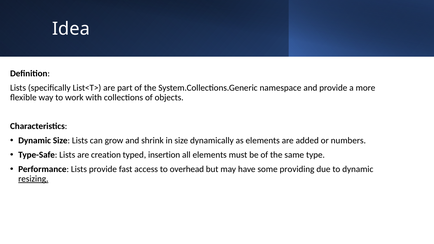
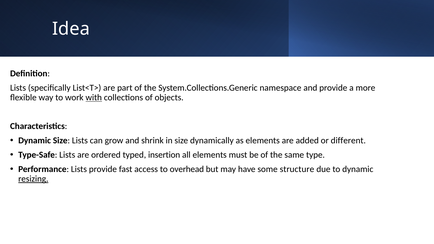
with underline: none -> present
numbers: numbers -> different
creation: creation -> ordered
providing: providing -> structure
